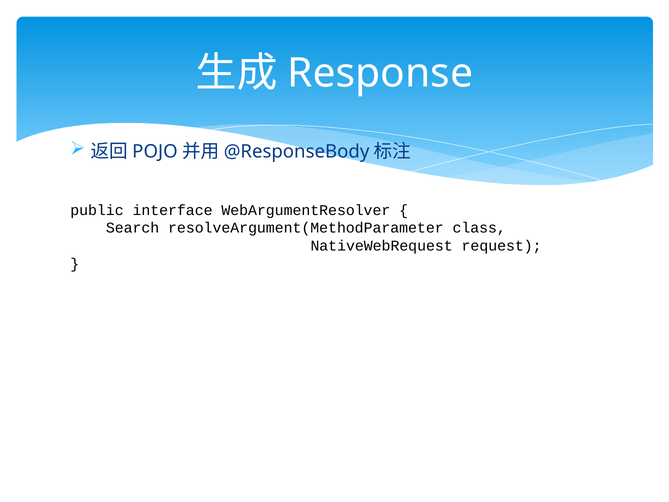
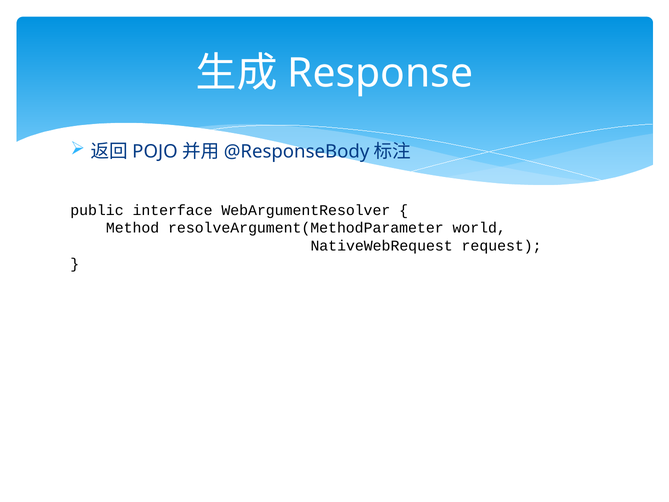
Search: Search -> Method
class: class -> world
